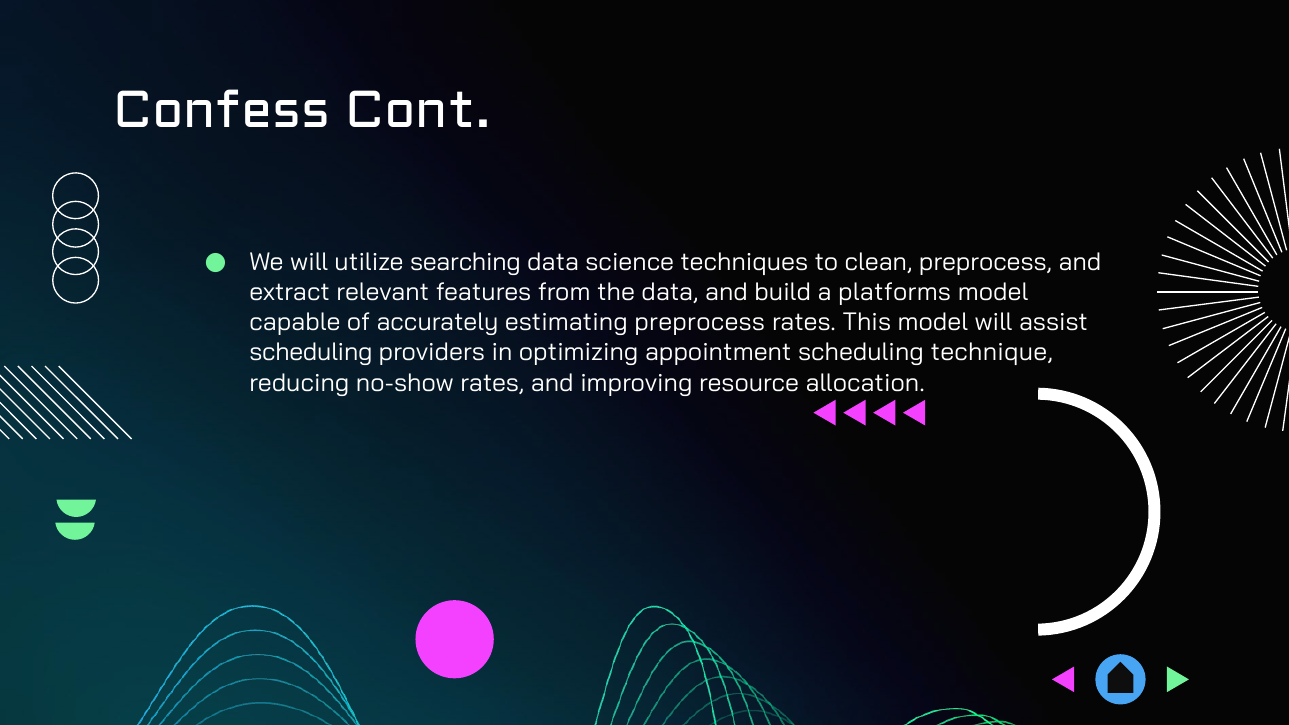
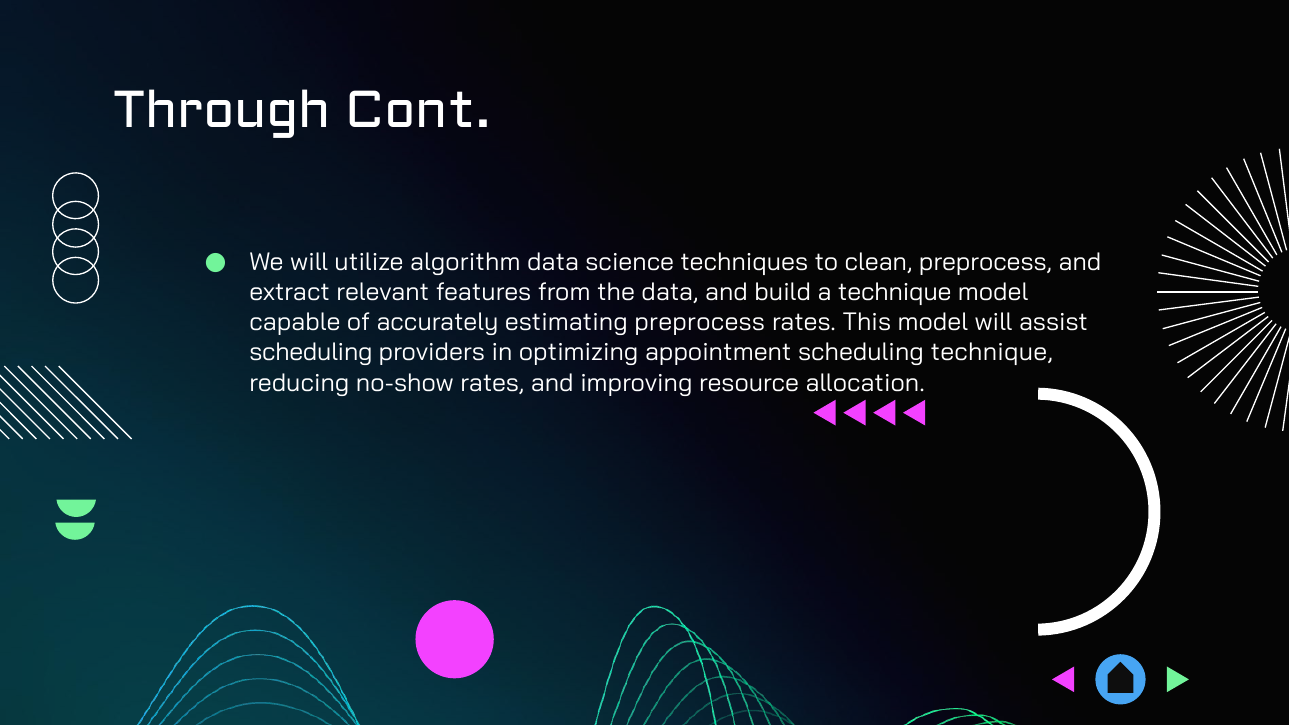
Confess: Confess -> Through
searching: searching -> algorithm
a platforms: platforms -> technique
